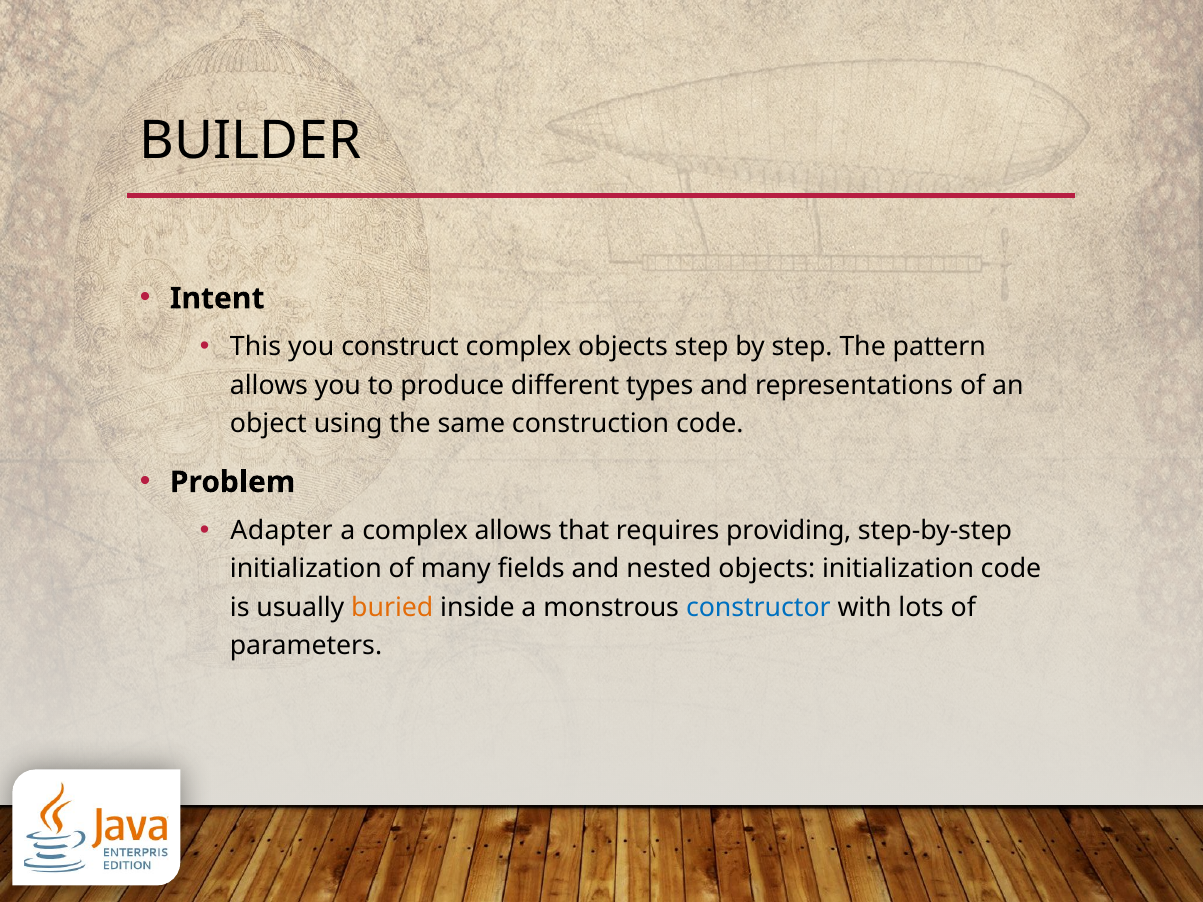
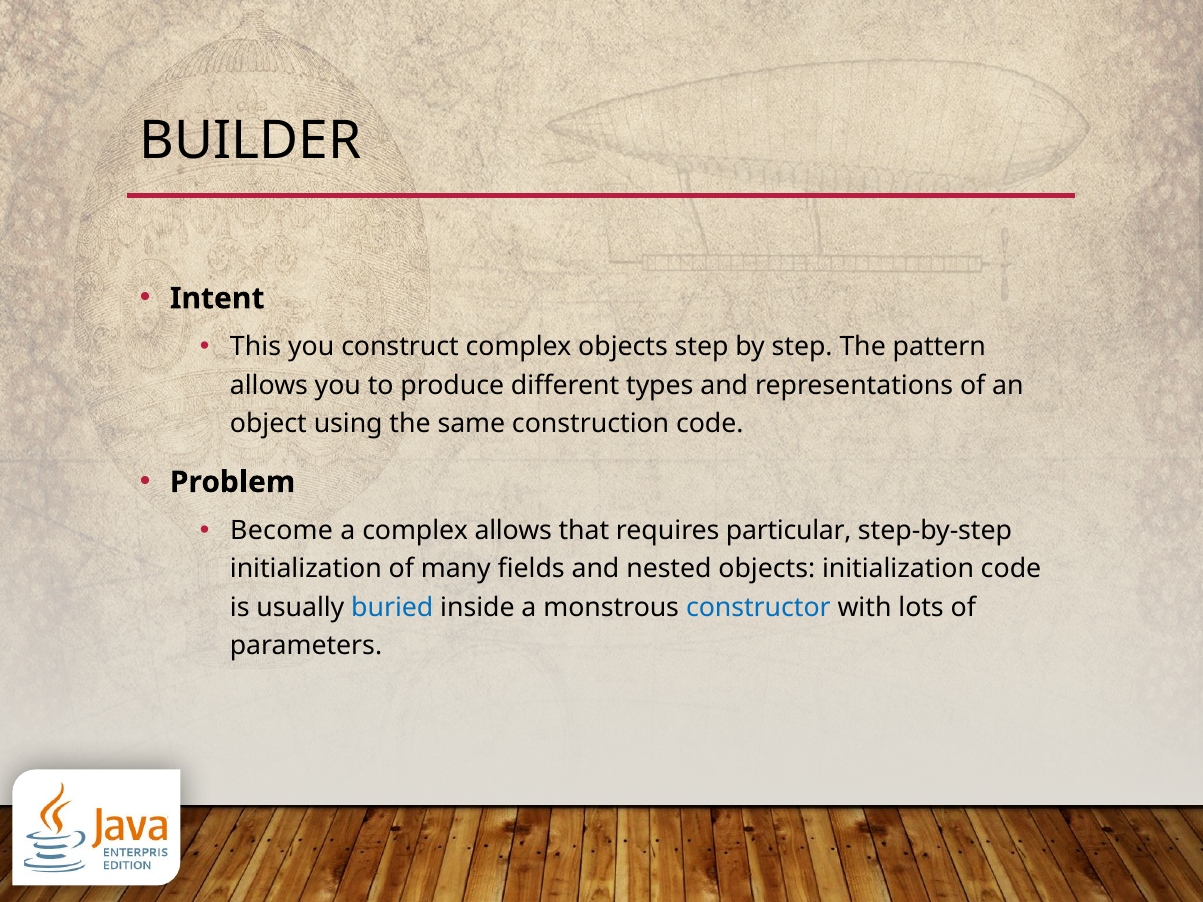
Adapter: Adapter -> Become
providing: providing -> particular
buried colour: orange -> blue
